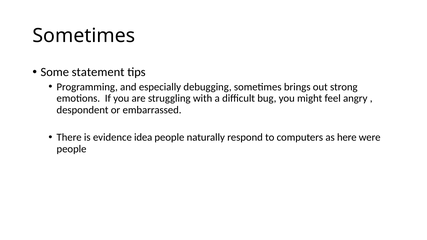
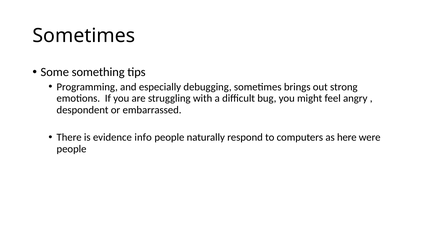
statement: statement -> something
idea: idea -> info
